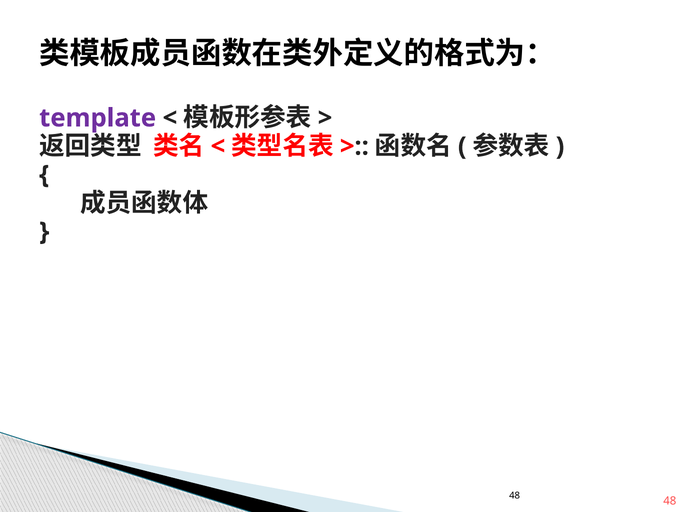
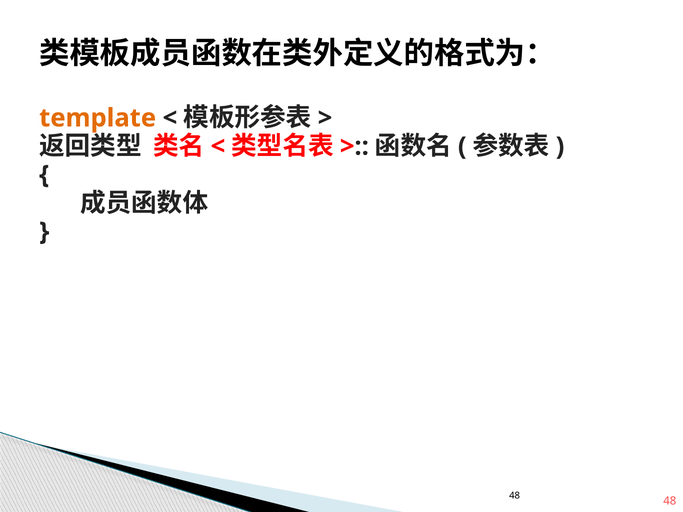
template colour: purple -> orange
